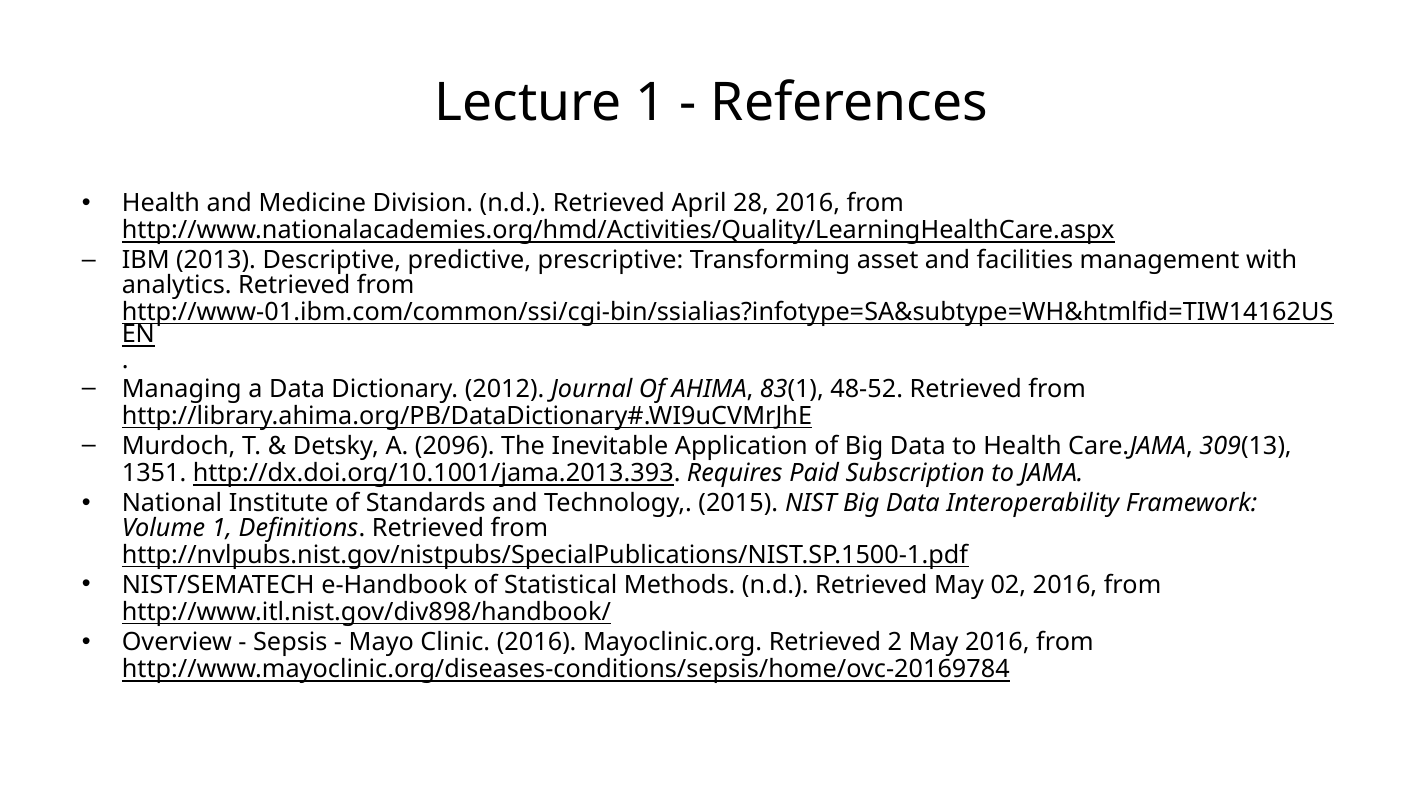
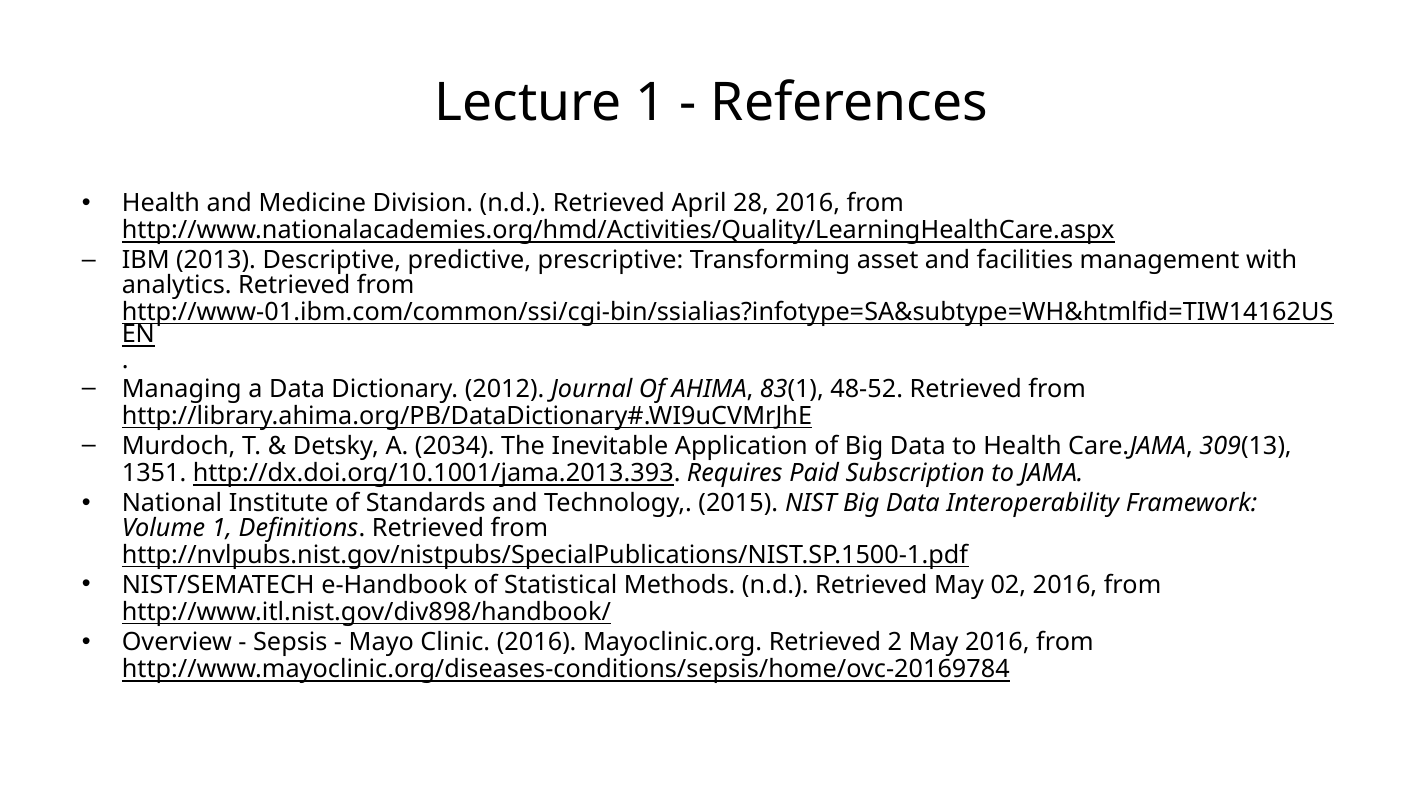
2096: 2096 -> 2034
